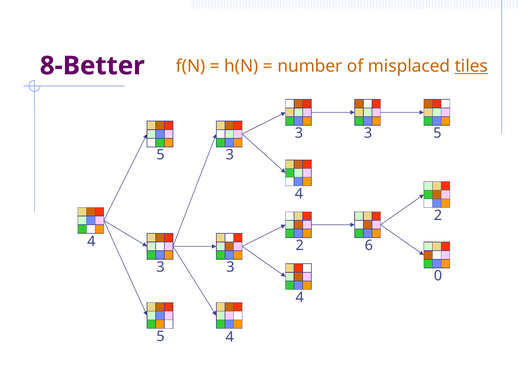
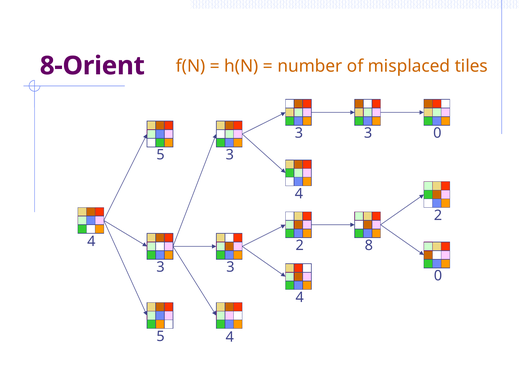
tiles underline: present -> none
8-Better: 8-Better -> 8-Orient
3 5: 5 -> 0
6: 6 -> 8
